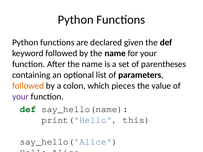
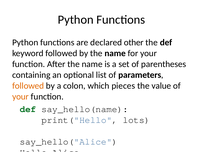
given: given -> other
your at (20, 97) colour: purple -> orange
this: this -> lots
